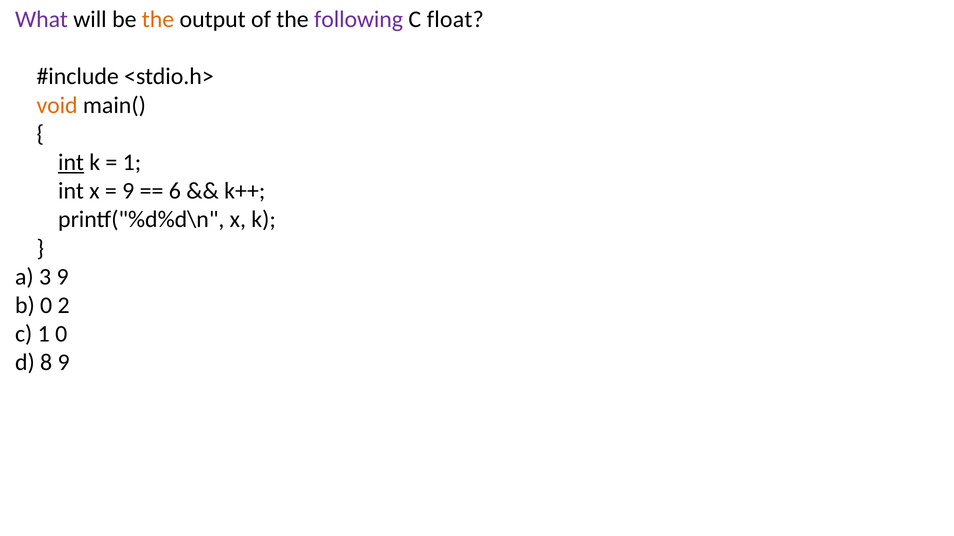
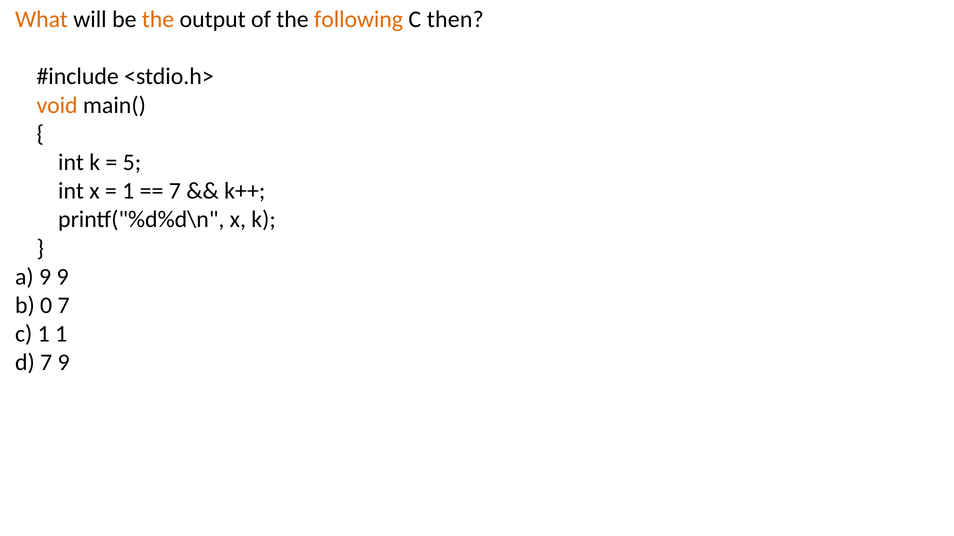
What colour: purple -> orange
following colour: purple -> orange
float: float -> then
int at (71, 163) underline: present -> none
1 at (132, 163): 1 -> 5
9 at (128, 191): 9 -> 1
6 at (175, 191): 6 -> 7
a 3: 3 -> 9
0 2: 2 -> 7
1 0: 0 -> 1
d 8: 8 -> 7
